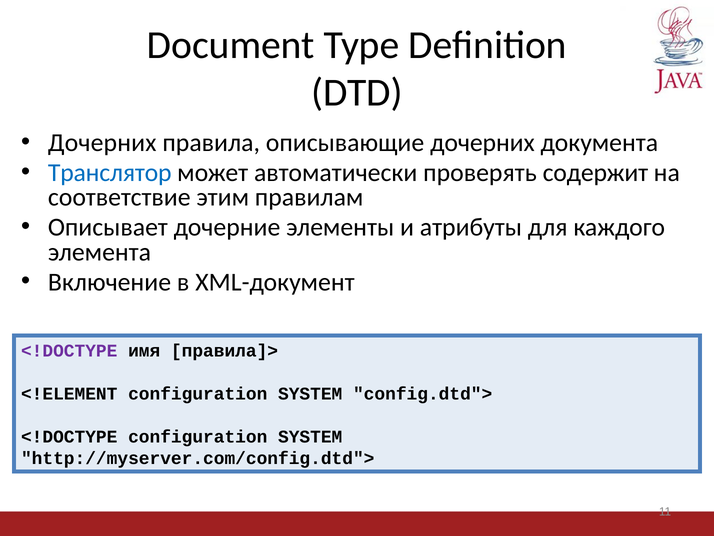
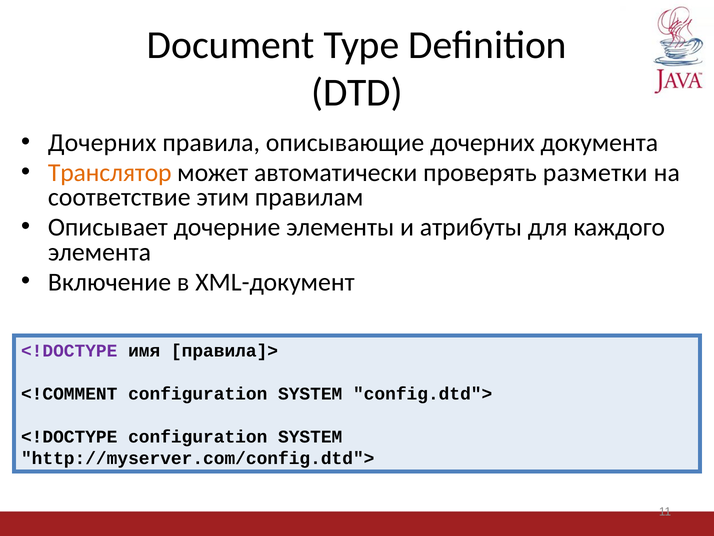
Транслятор colour: blue -> orange
содержит: содержит -> разметки
<!ELEMENT: <!ELEMENT -> <!COMMENT
